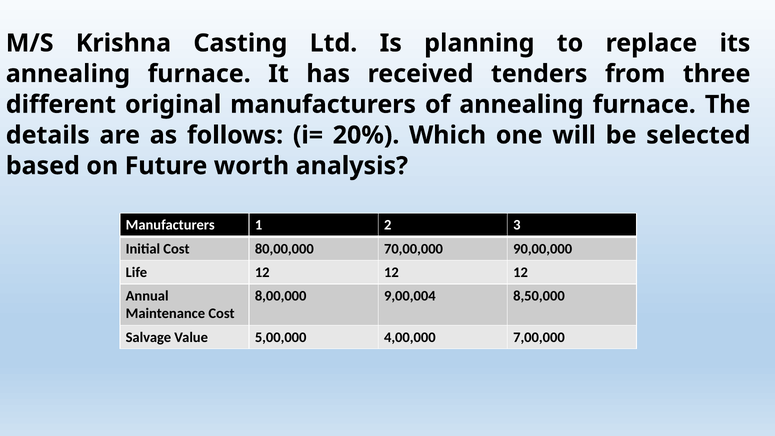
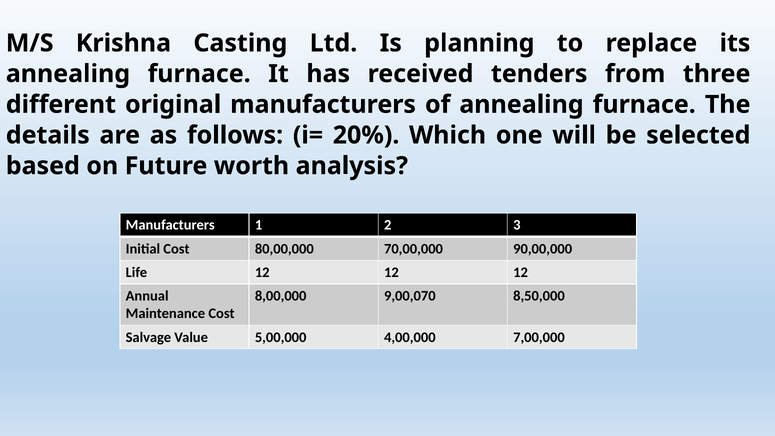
9,00,004: 9,00,004 -> 9,00,070
